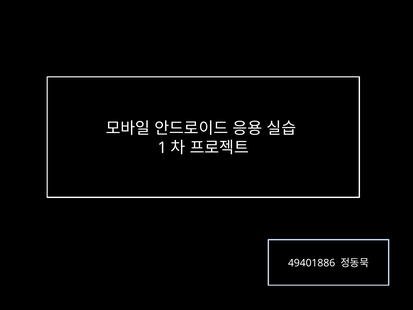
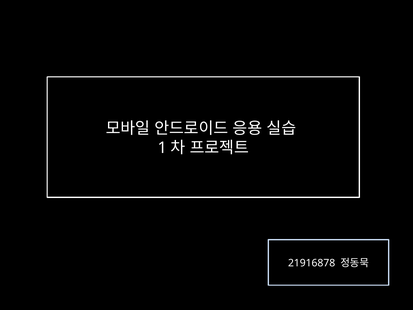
49401886: 49401886 -> 21916878
